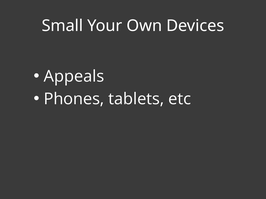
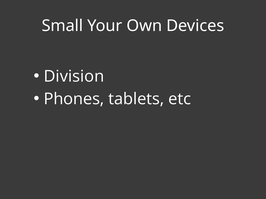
Appeals: Appeals -> Division
